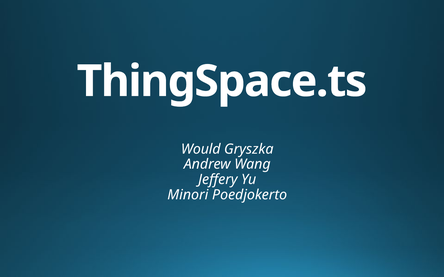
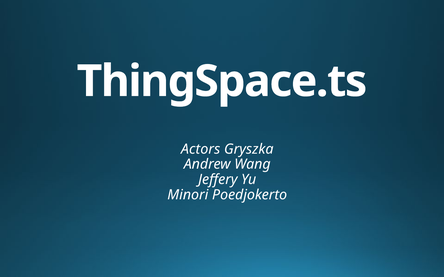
Would: Would -> Actors
